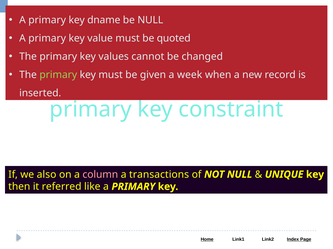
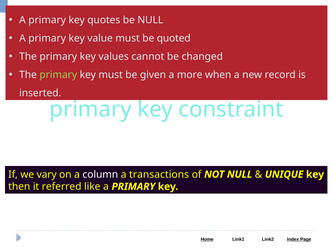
dname: dname -> quotes
week: week -> more
also: also -> vary
column colour: pink -> white
